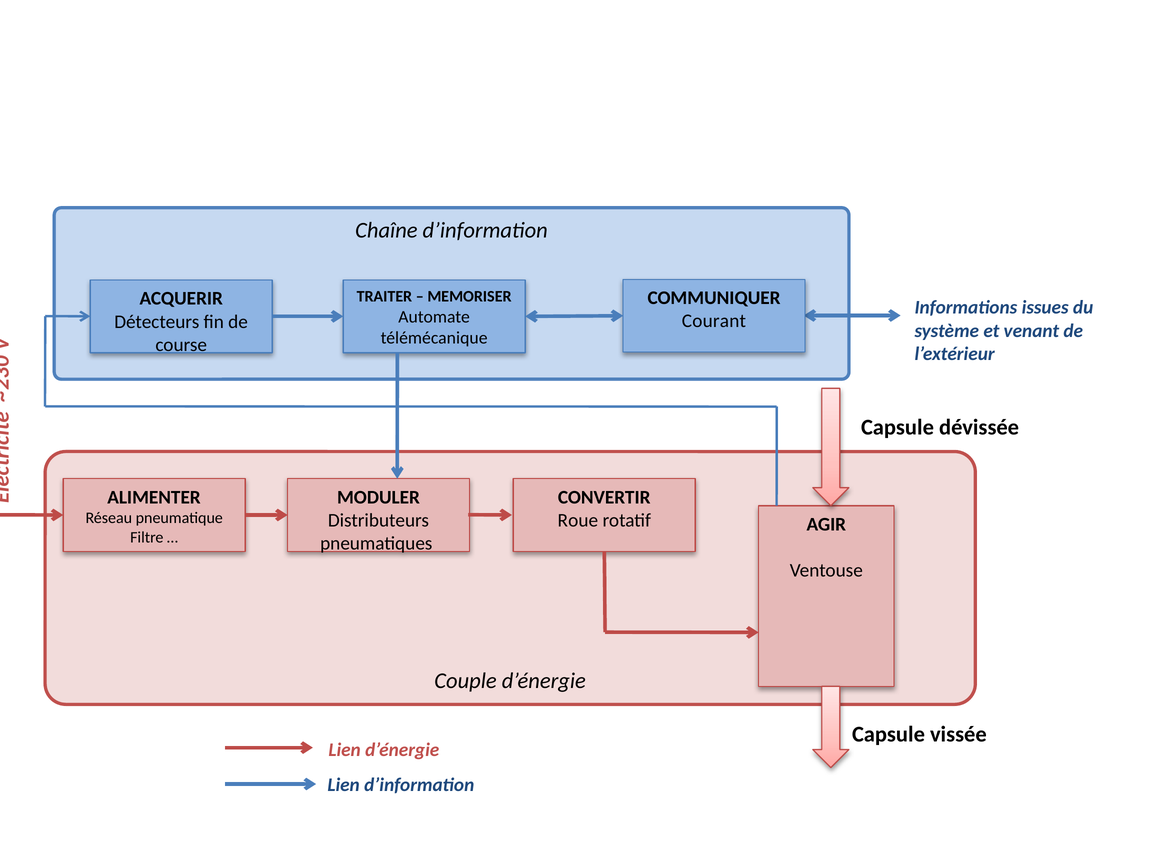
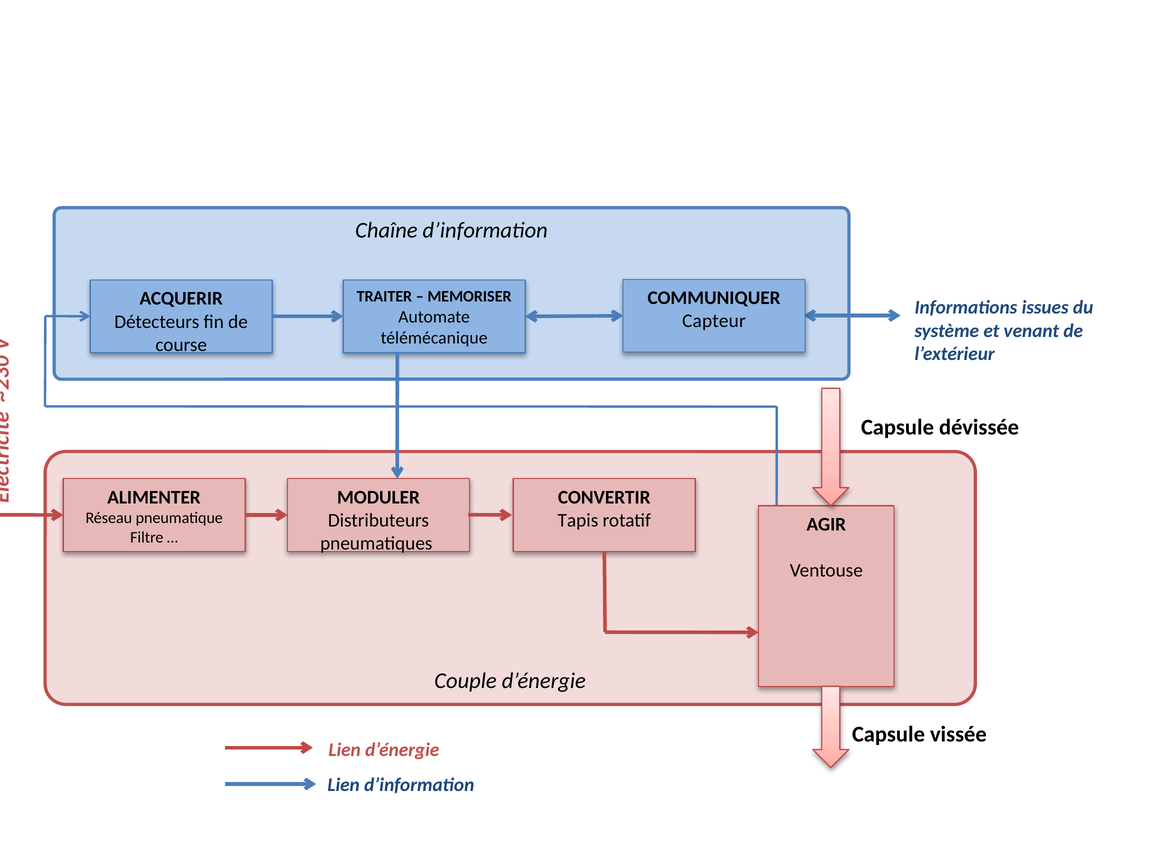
Courant: Courant -> Capteur
Roue: Roue -> Tapis
